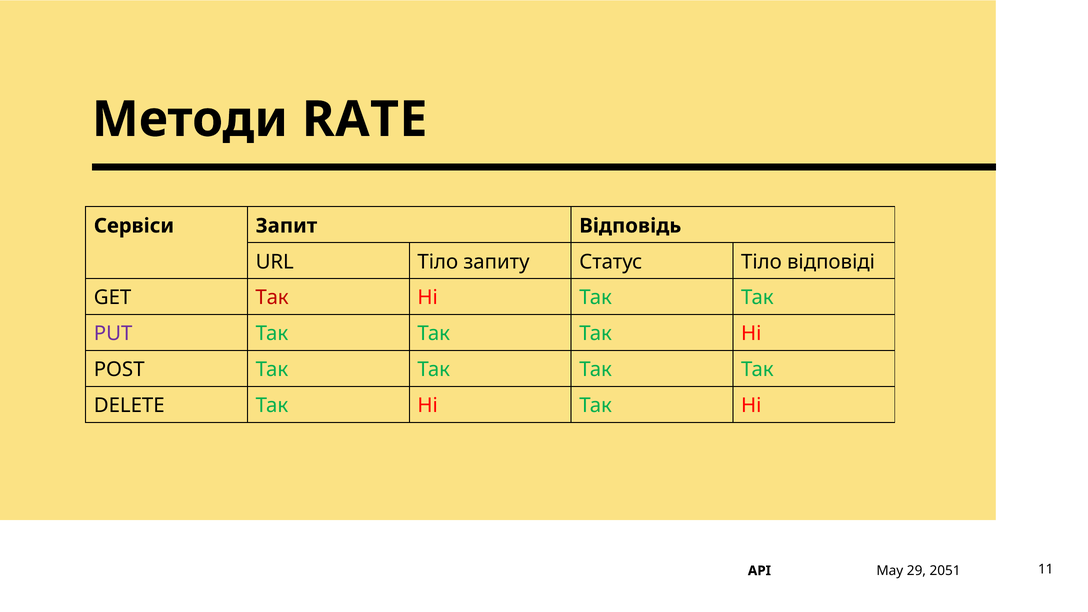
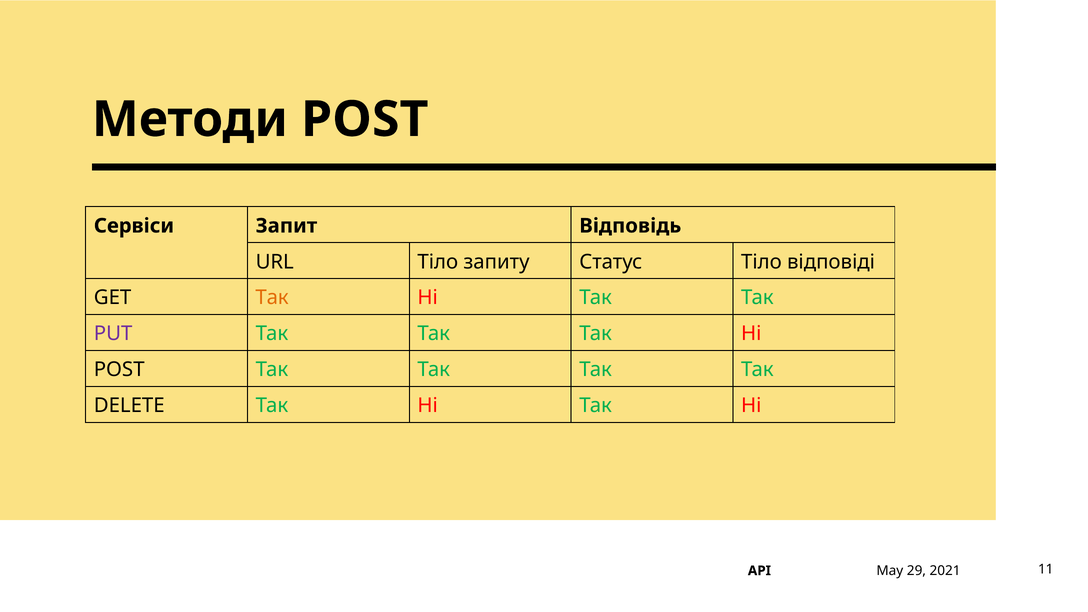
Методи RATE: RATE -> POST
Так at (272, 298) colour: red -> orange
2051: 2051 -> 2021
